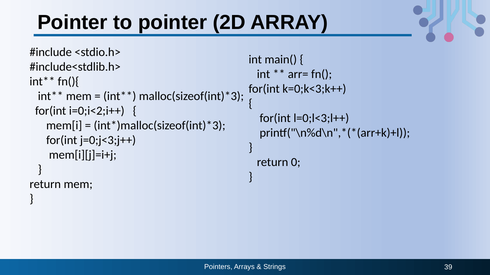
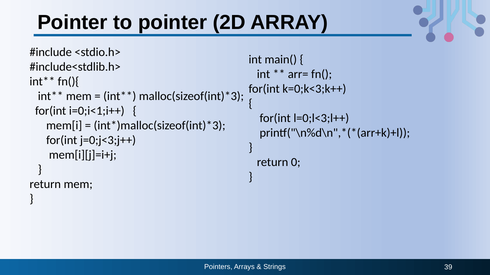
i=0;i<2;i++: i=0;i<2;i++ -> i=0;i<1;i++
